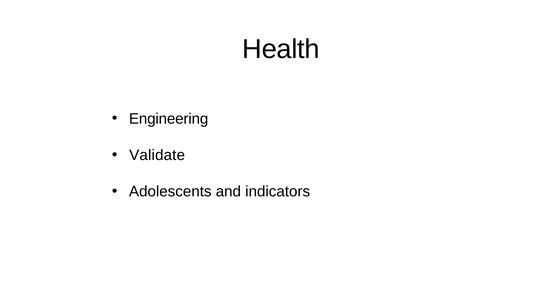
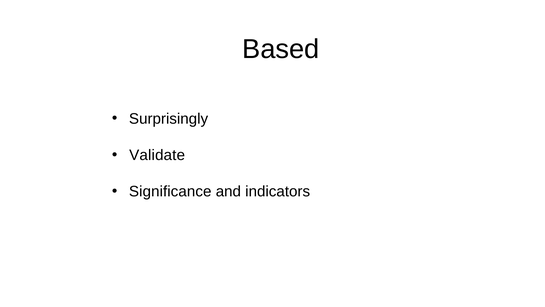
Health: Health -> Based
Engineering: Engineering -> Surprisingly
Adolescents: Adolescents -> Significance
